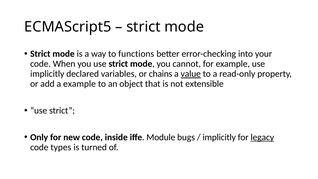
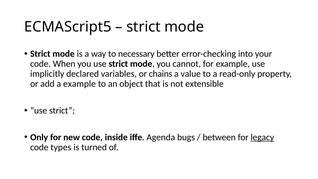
functions: functions -> necessary
value underline: present -> none
Module: Module -> Agenda
implicitly at (219, 137): implicitly -> between
